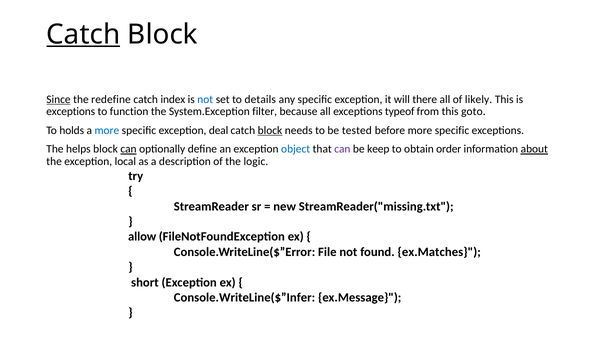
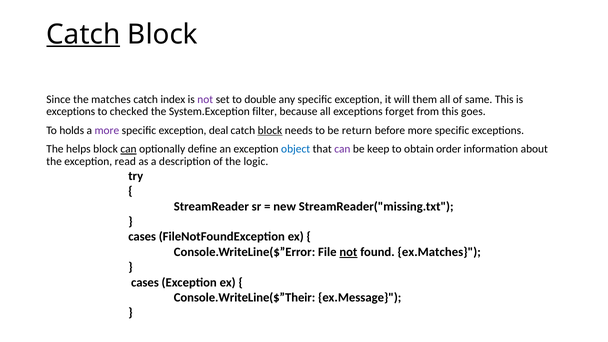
Since underline: present -> none
redefine: redefine -> matches
not at (205, 99) colour: blue -> purple
details: details -> double
there: there -> them
likely: likely -> same
function: function -> checked
typeof: typeof -> forget
goto: goto -> goes
more at (107, 130) colour: blue -> purple
tested: tested -> return
about underline: present -> none
local: local -> read
allow at (142, 237): allow -> cases
not at (348, 252) underline: none -> present
short at (145, 282): short -> cases
Console.WriteLine($”Infer: Console.WriteLine($”Infer -> Console.WriteLine($”Their
